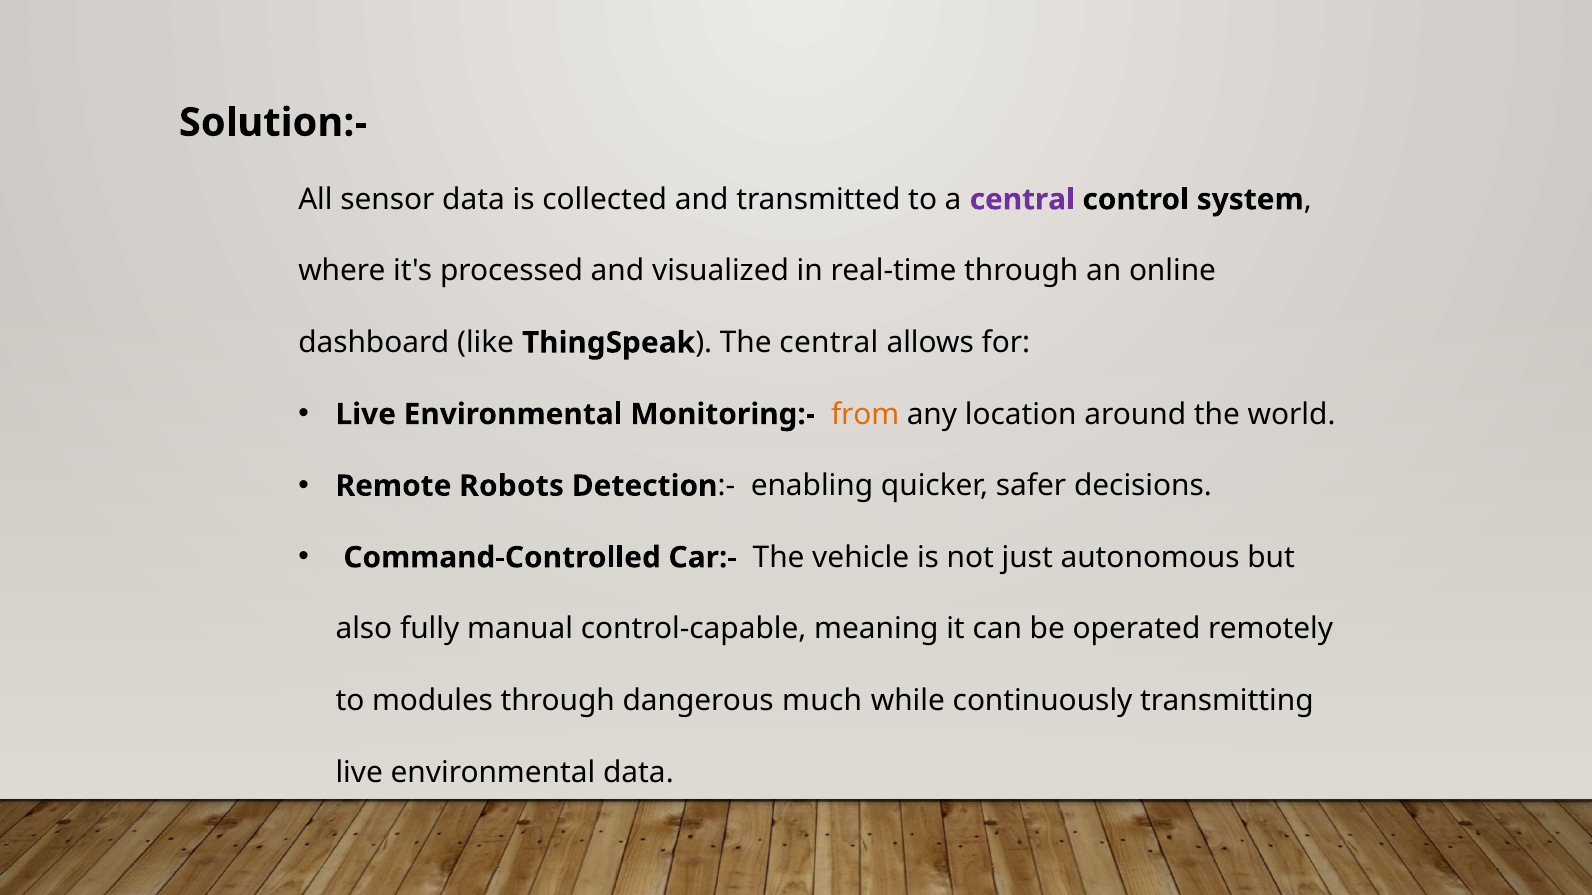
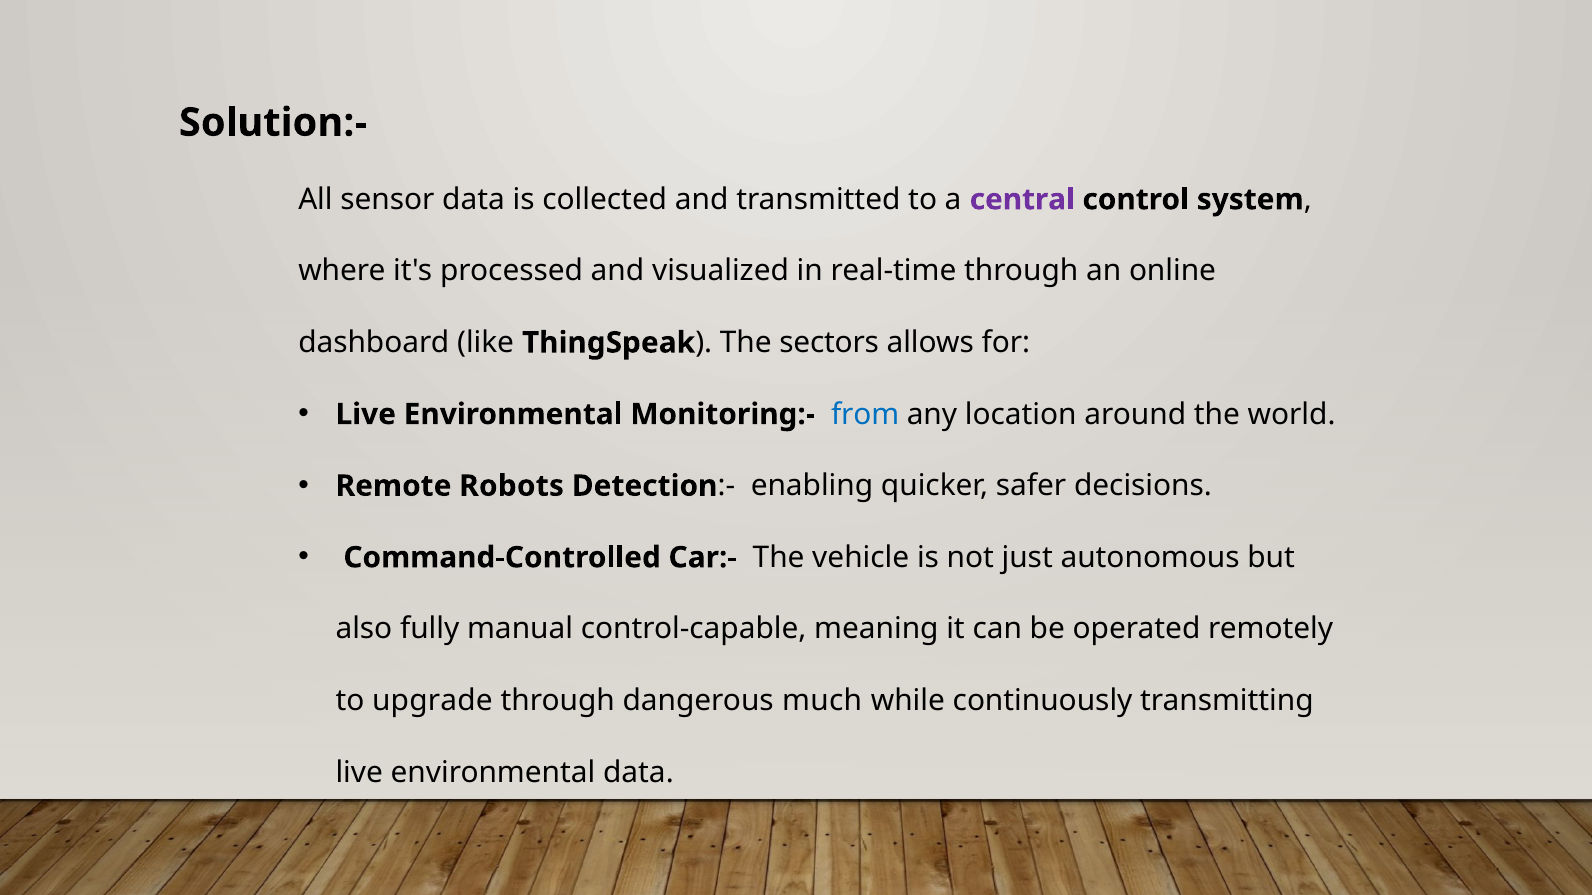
The central: central -> sectors
from colour: orange -> blue
modules: modules -> upgrade
